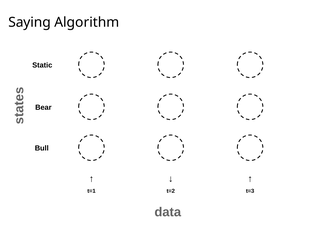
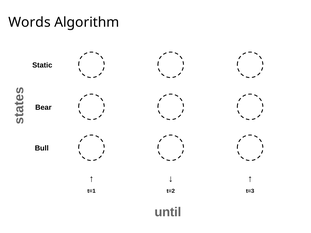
Saying: Saying -> Words
data: data -> until
